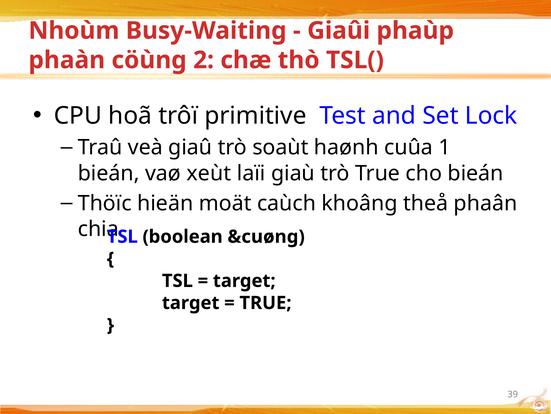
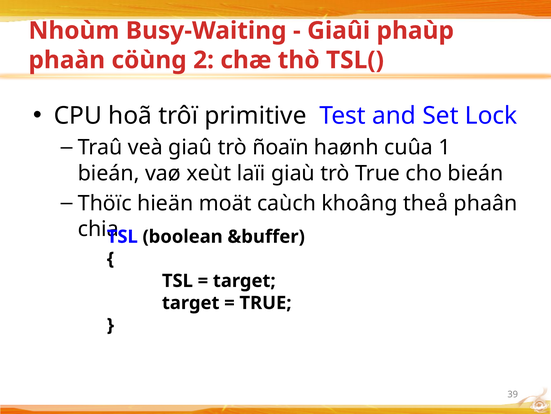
soaùt: soaùt -> ñoaïn
&cuøng: &cuøng -> &buffer
